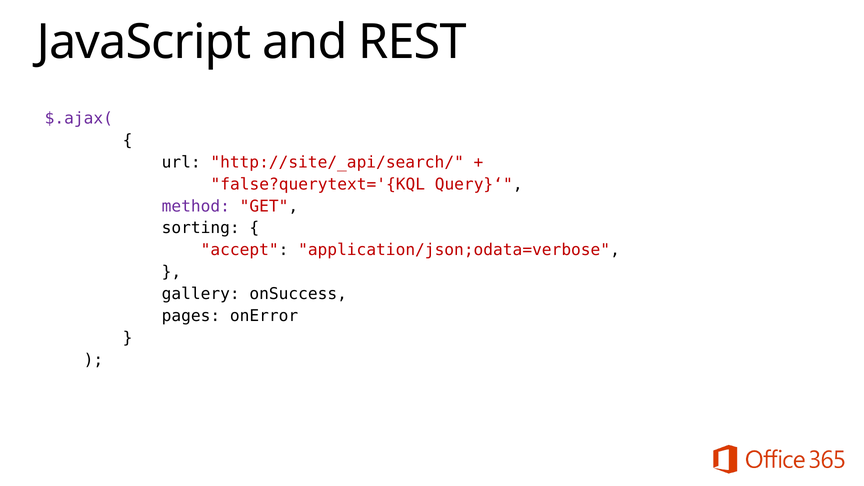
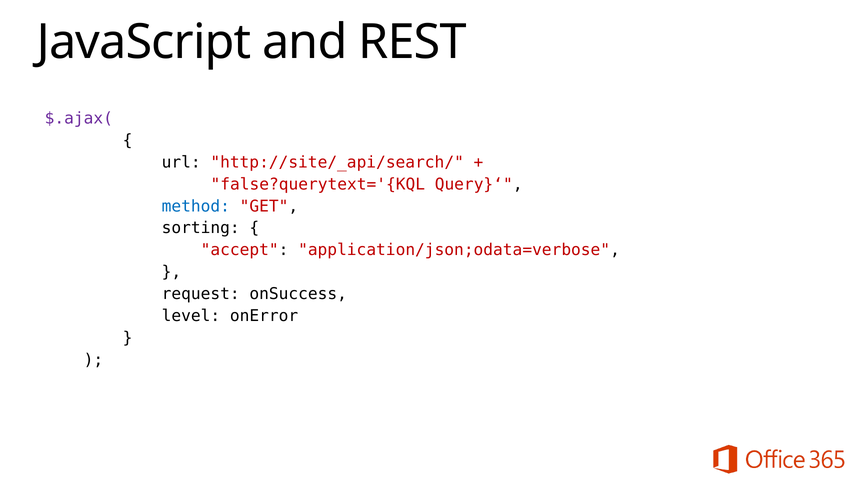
method colour: purple -> blue
gallery: gallery -> request
pages: pages -> level
